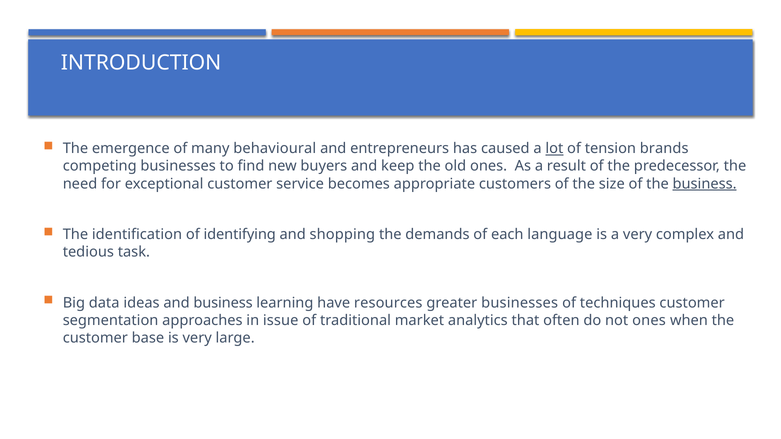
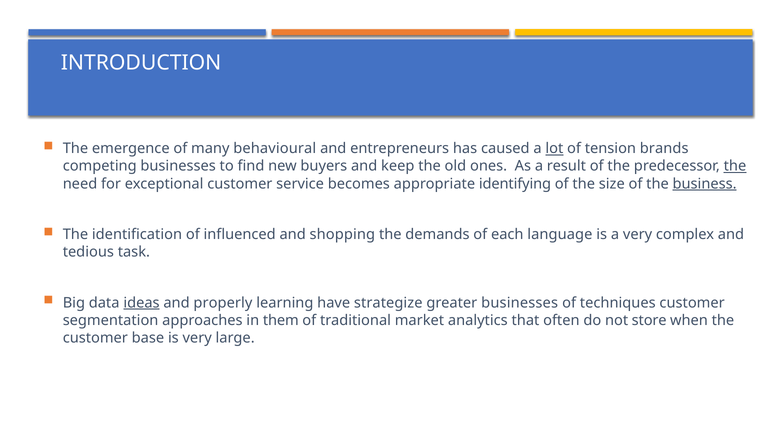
the at (735, 166) underline: none -> present
customers: customers -> identifying
identifying: identifying -> influenced
ideas underline: none -> present
and business: business -> properly
resources: resources -> strategize
issue: issue -> them
not ones: ones -> store
